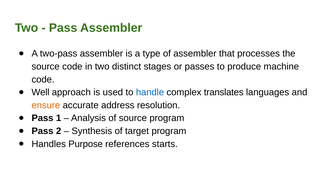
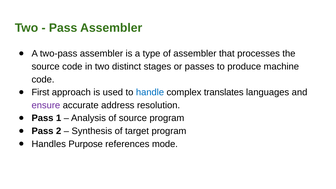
Well: Well -> First
ensure colour: orange -> purple
starts: starts -> mode
